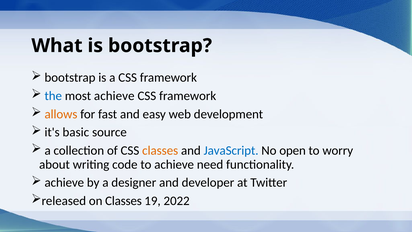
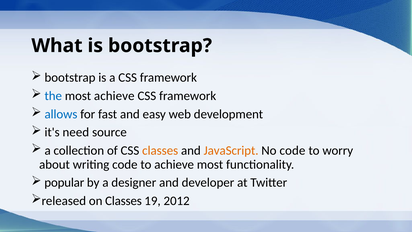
allows colour: orange -> blue
basic: basic -> need
JavaScript colour: blue -> orange
No open: open -> code
achieve need: need -> most
achieve at (64, 183): achieve -> popular
2022: 2022 -> 2012
